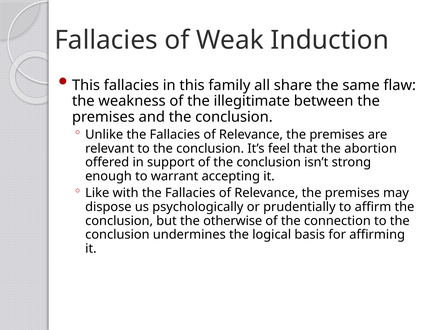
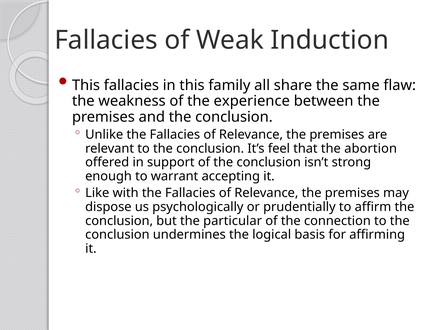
illegitimate: illegitimate -> experience
otherwise: otherwise -> particular
